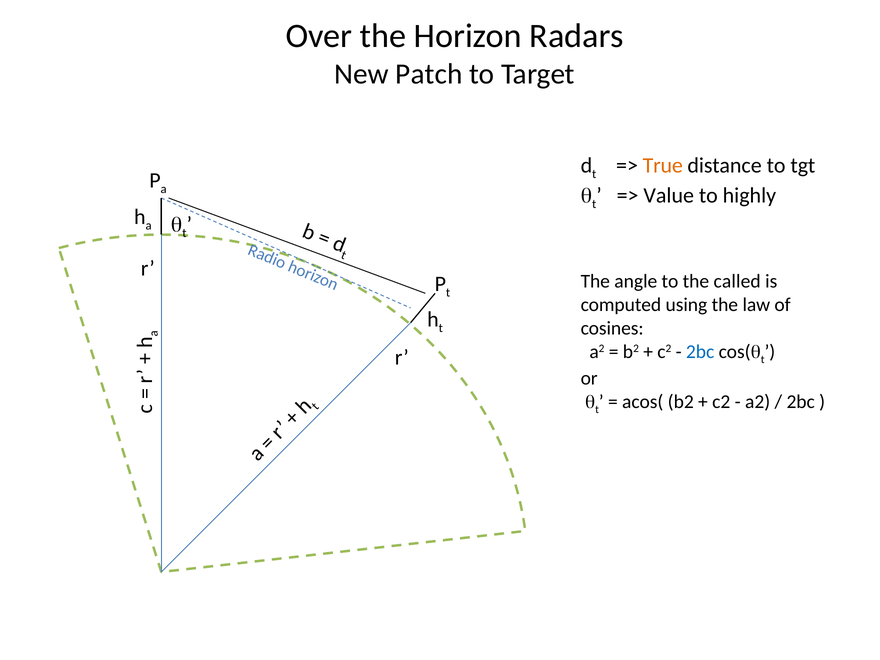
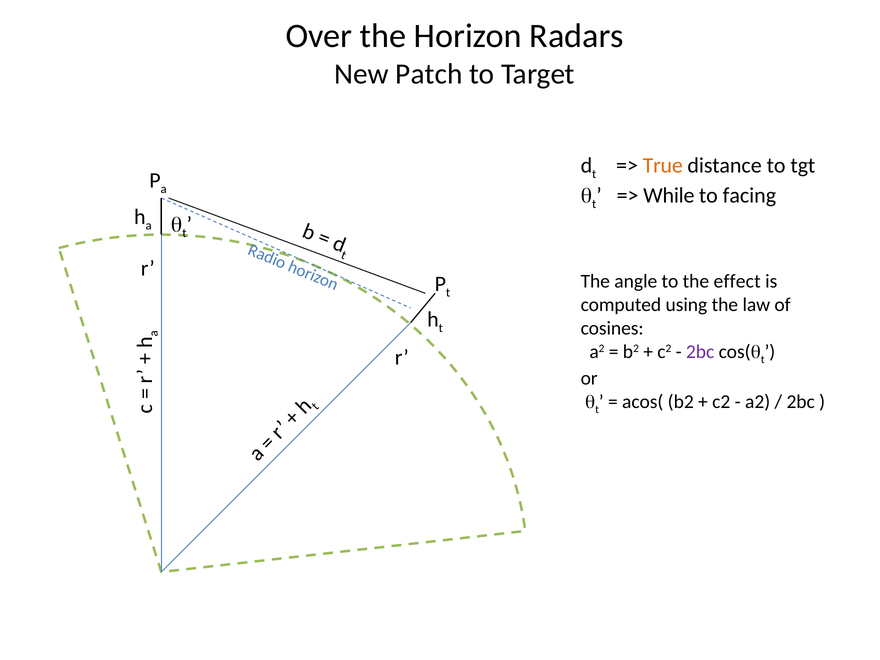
Value: Value -> While
highly: highly -> facing
called: called -> effect
2bc at (700, 352) colour: blue -> purple
